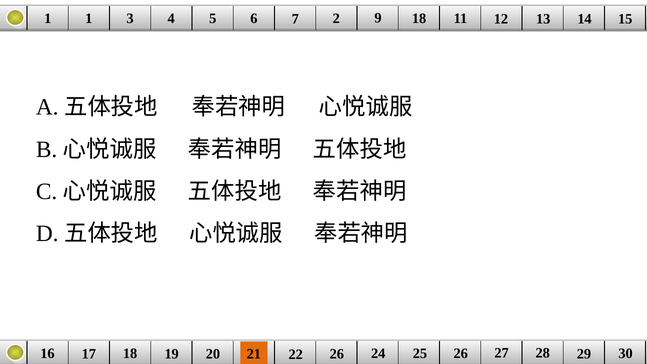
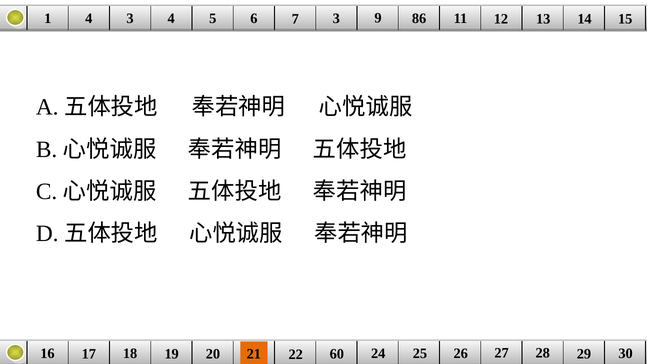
1 1: 1 -> 4
7 2: 2 -> 3
9 18: 18 -> 86
22 26: 26 -> 60
